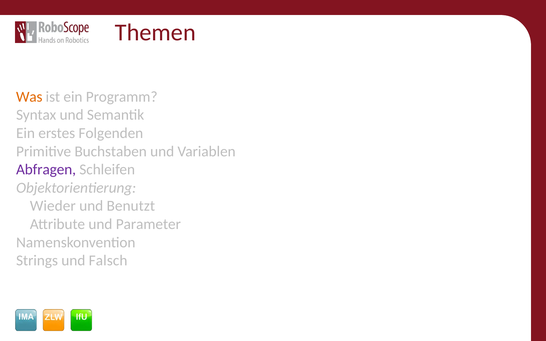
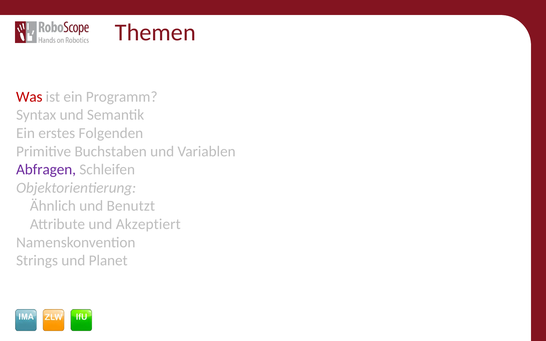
Was colour: orange -> red
Wieder: Wieder -> Ähnlich
Parameter: Parameter -> Akzeptiert
Falsch: Falsch -> Planet
